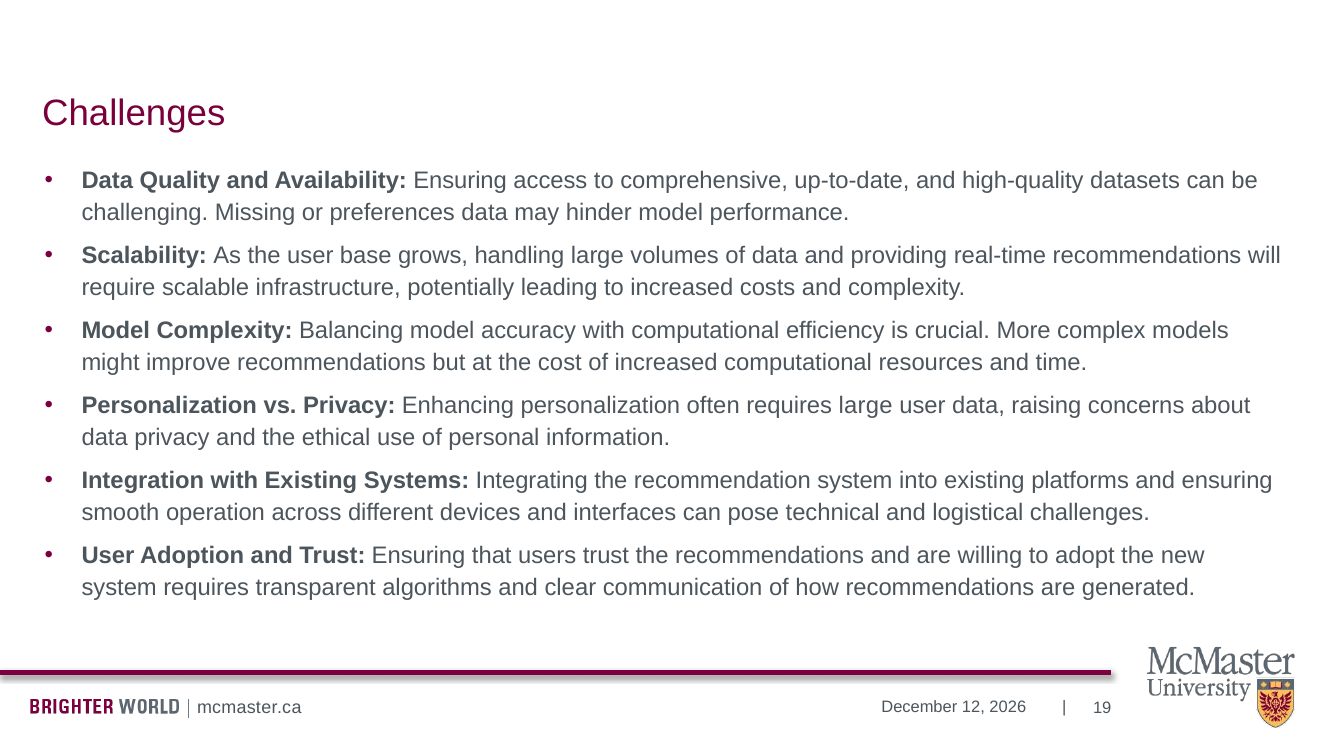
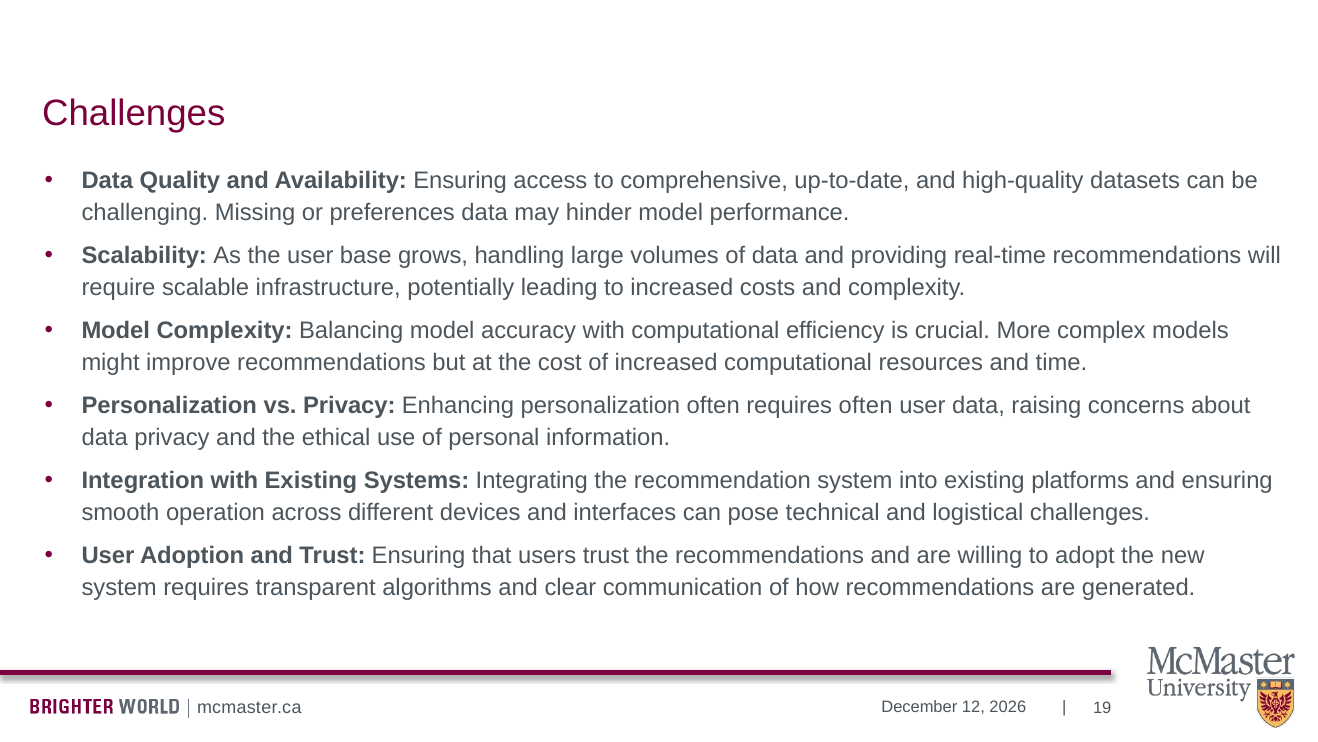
requires large: large -> often
